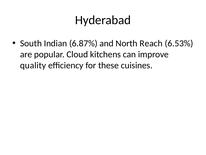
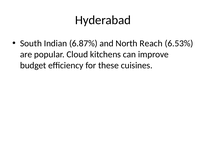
quality: quality -> budget
